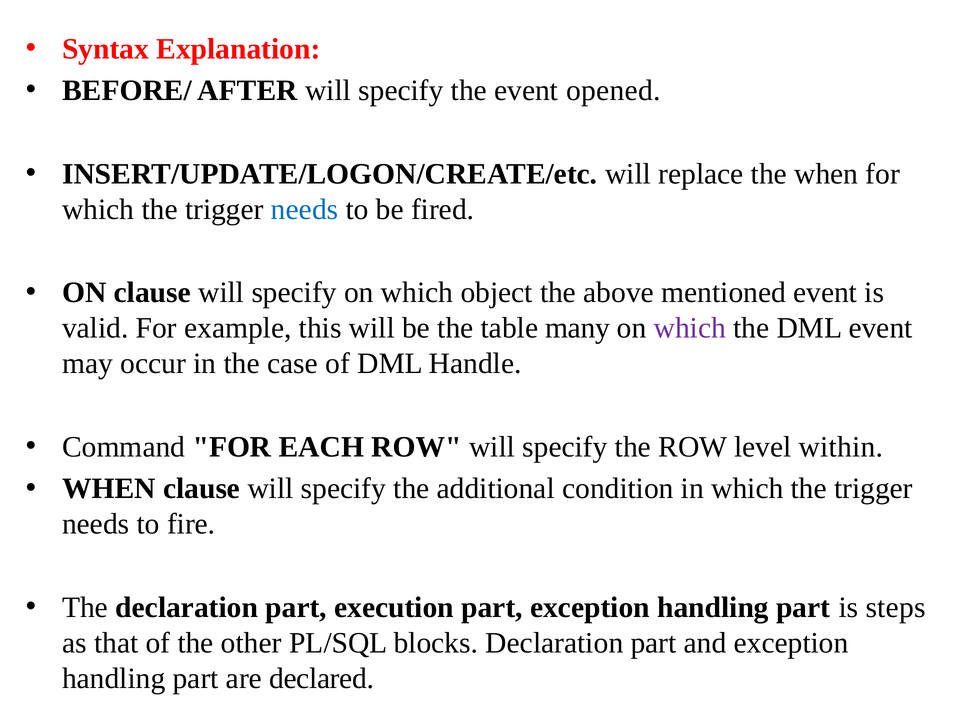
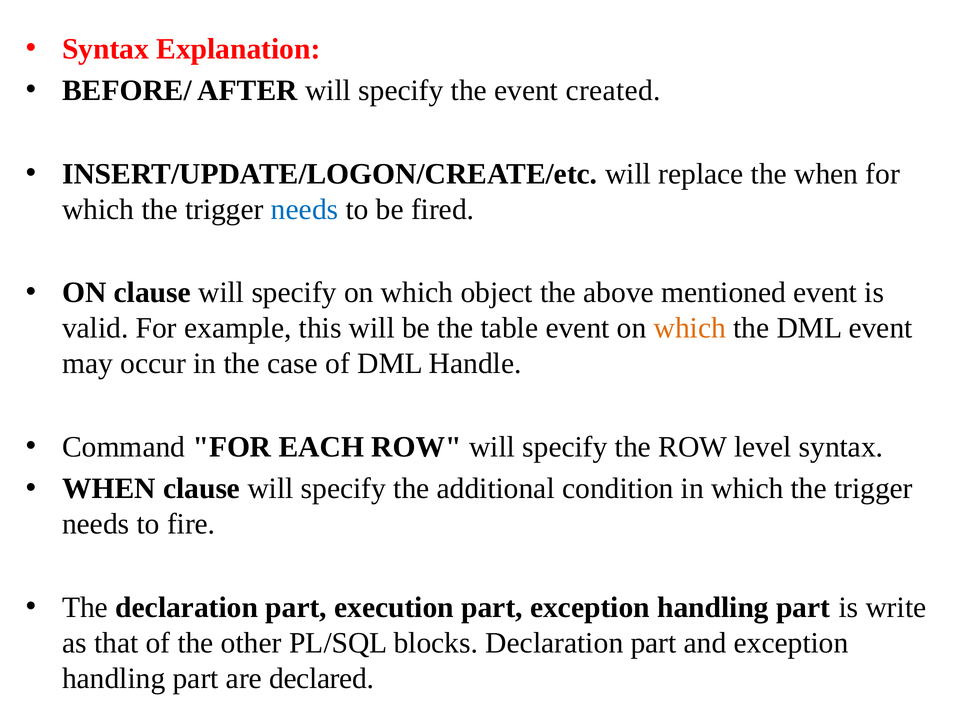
opened: opened -> created
table many: many -> event
which at (690, 328) colour: purple -> orange
level within: within -> syntax
steps: steps -> write
